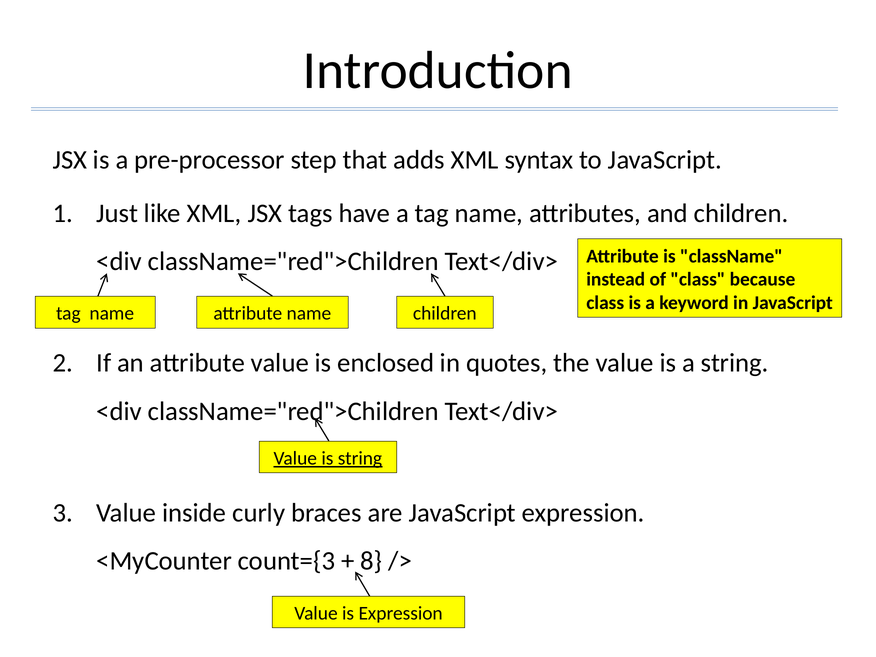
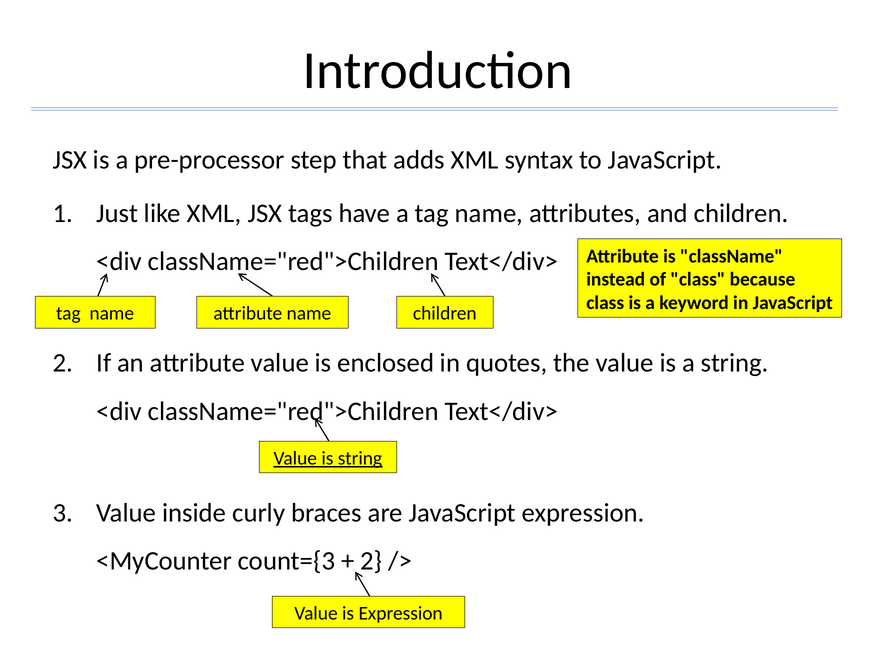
8 at (371, 561): 8 -> 2
